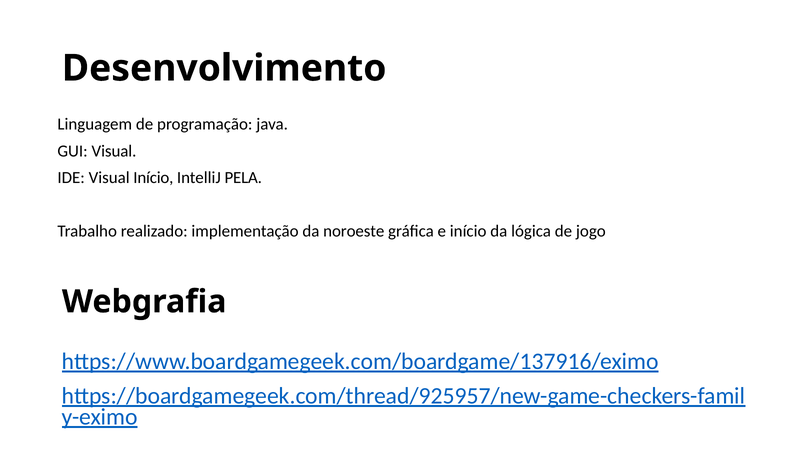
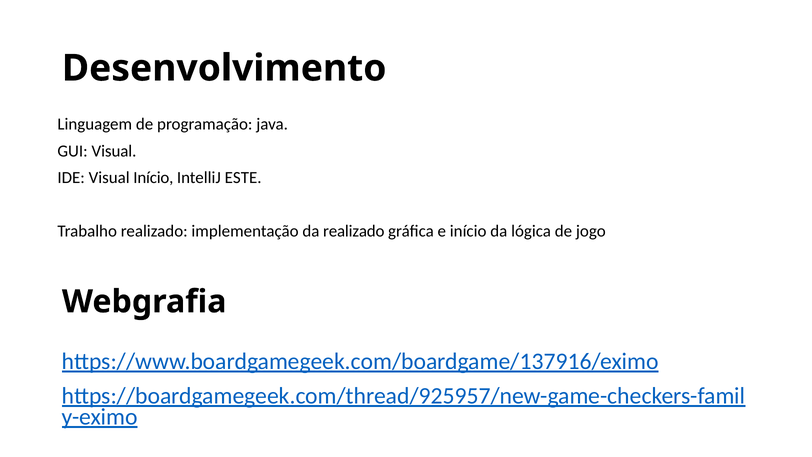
PELA: PELA -> ESTE
da noroeste: noroeste -> realizado
